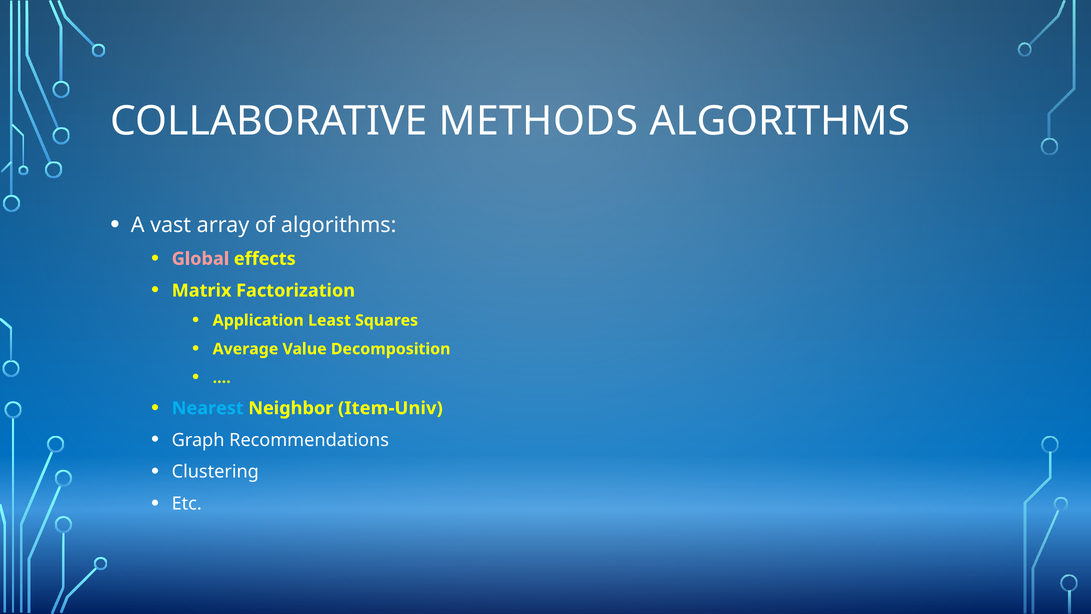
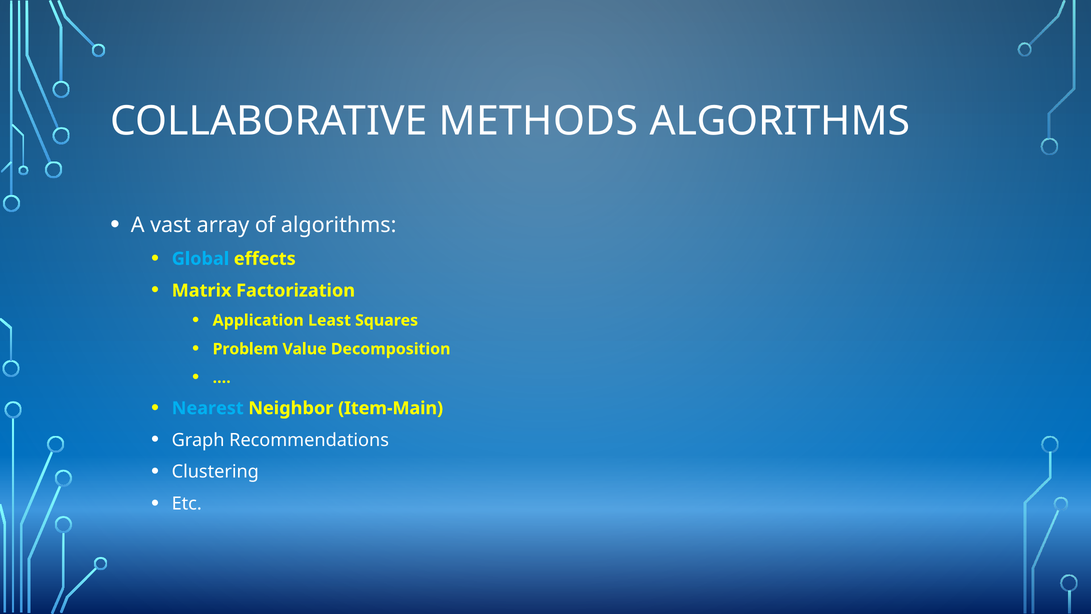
Global colour: pink -> light blue
Average: Average -> Problem
Item-Univ: Item-Univ -> Item-Main
